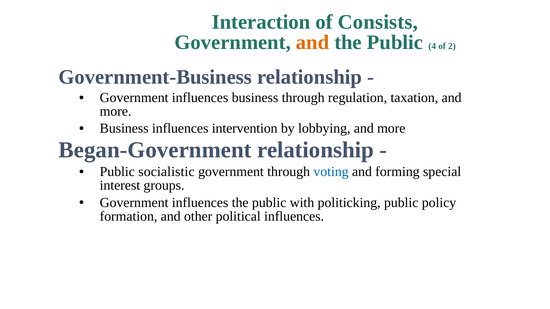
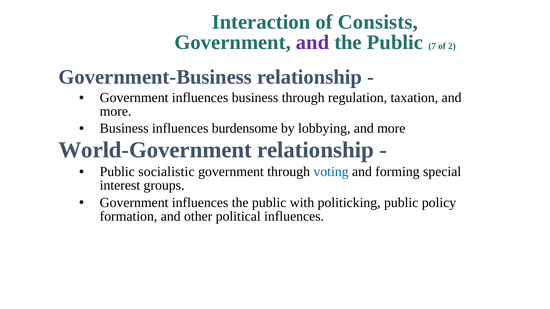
and at (313, 43) colour: orange -> purple
4: 4 -> 7
intervention: intervention -> burdensome
Began-Government: Began-Government -> World-Government
